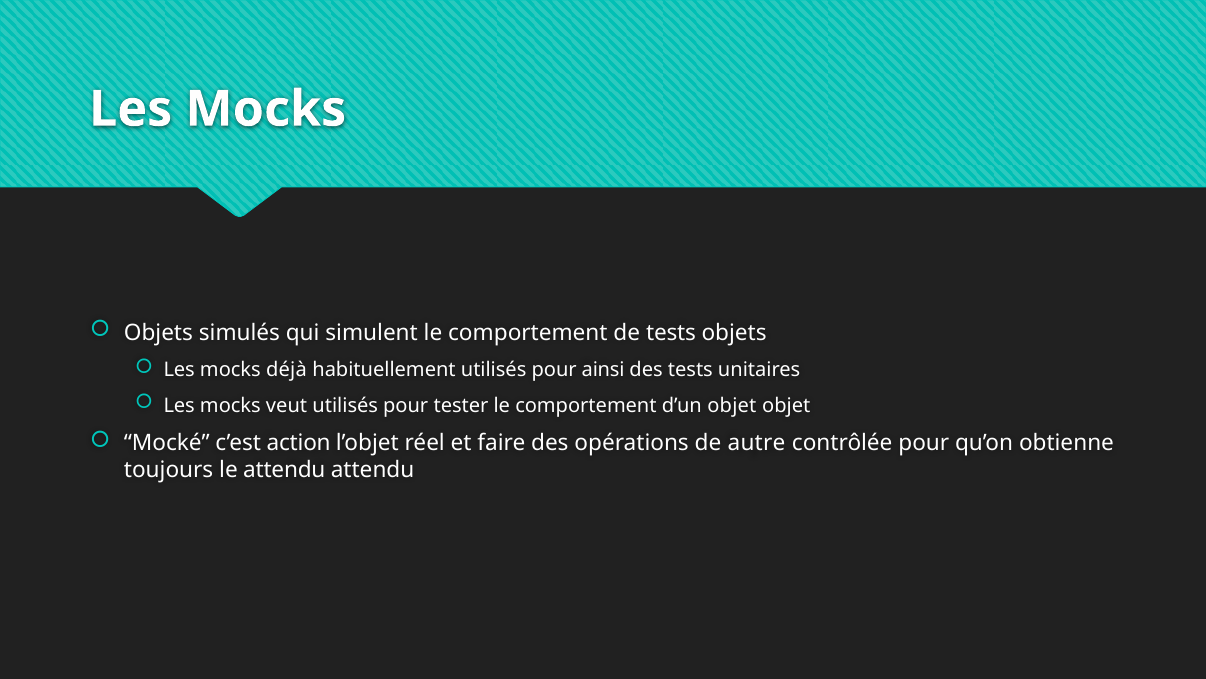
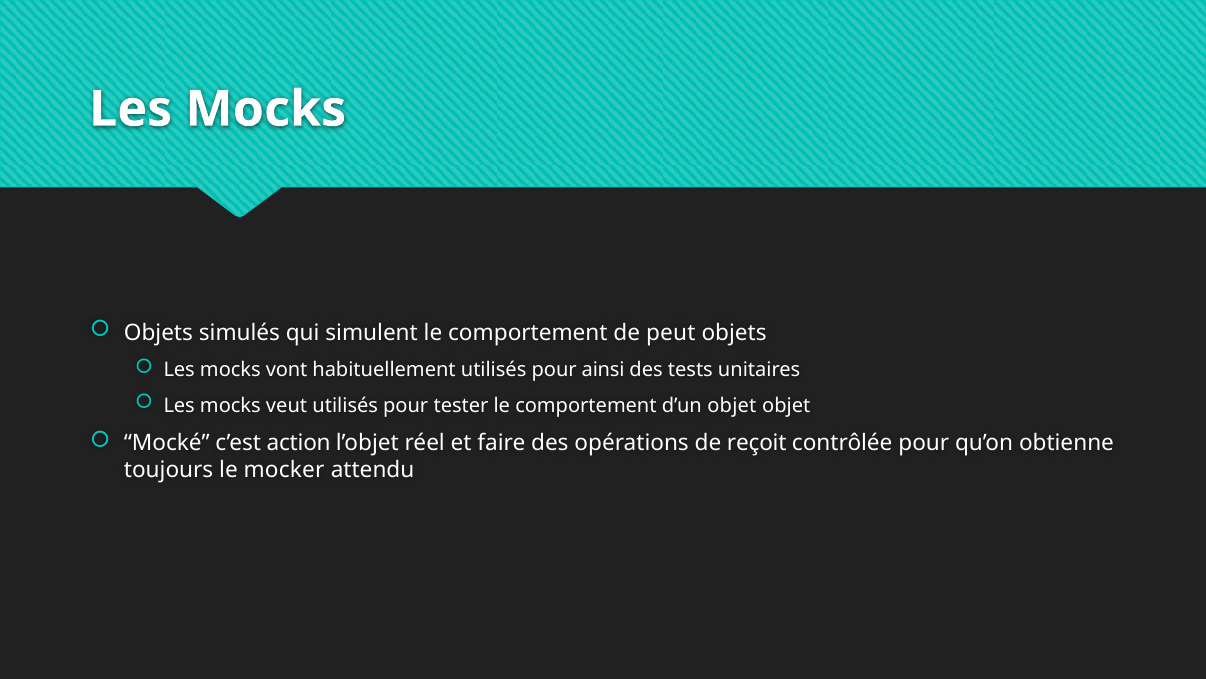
de tests: tests -> peut
déjà: déjà -> vont
autre: autre -> reçoit
le attendu: attendu -> mocker
